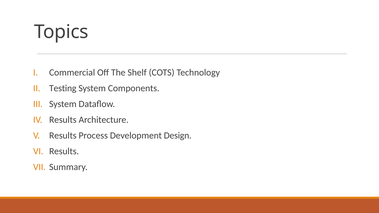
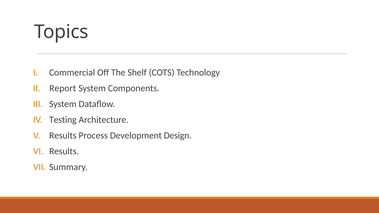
Testing: Testing -> Report
Results at (63, 120): Results -> Testing
